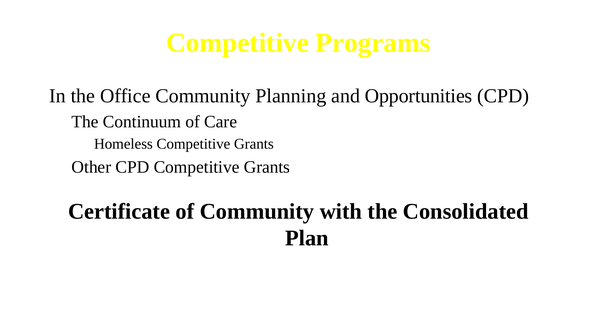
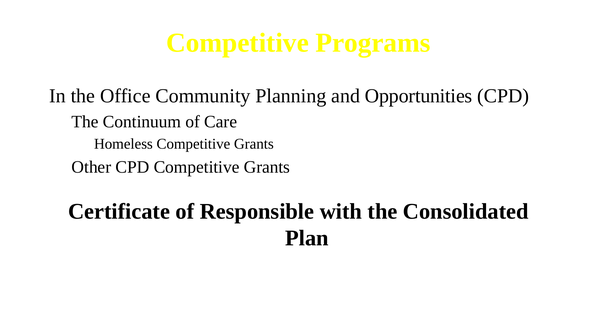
of Community: Community -> Responsible
